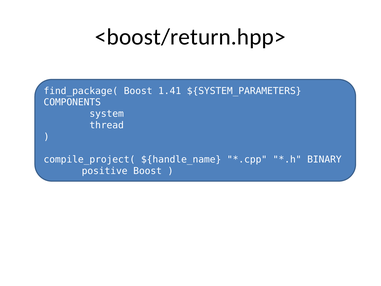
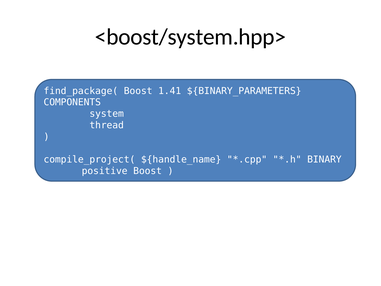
<boost/return.hpp>: <boost/return.hpp> -> <boost/system.hpp>
${SYSTEM_PARAMETERS: ${SYSTEM_PARAMETERS -> ${BINARY_PARAMETERS
